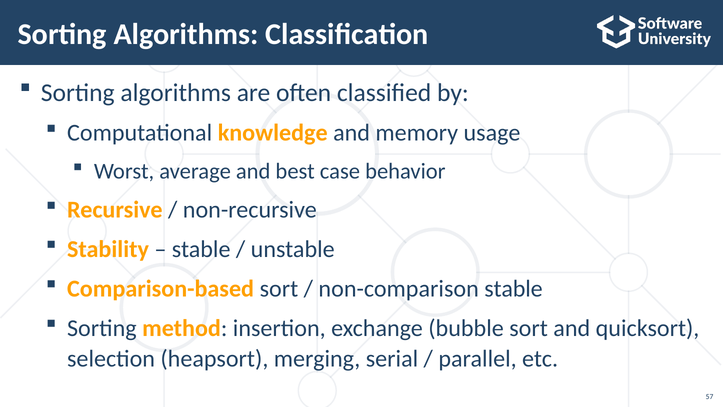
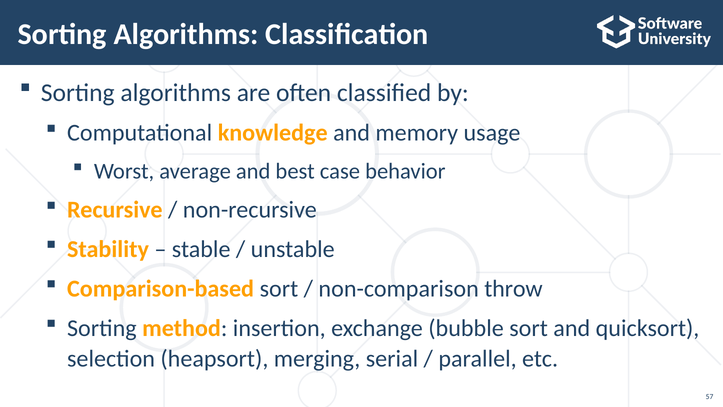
non-comparison stable: stable -> throw
